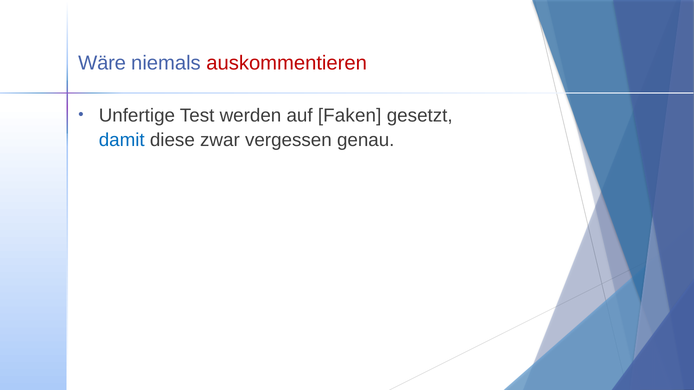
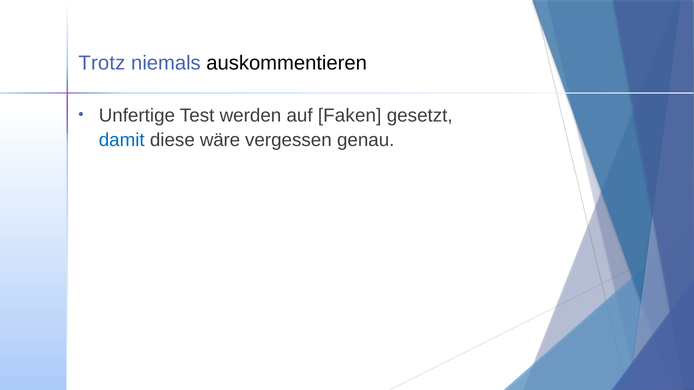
Wäre: Wäre -> Trotz
auskommentieren colour: red -> black
zwar: zwar -> wäre
